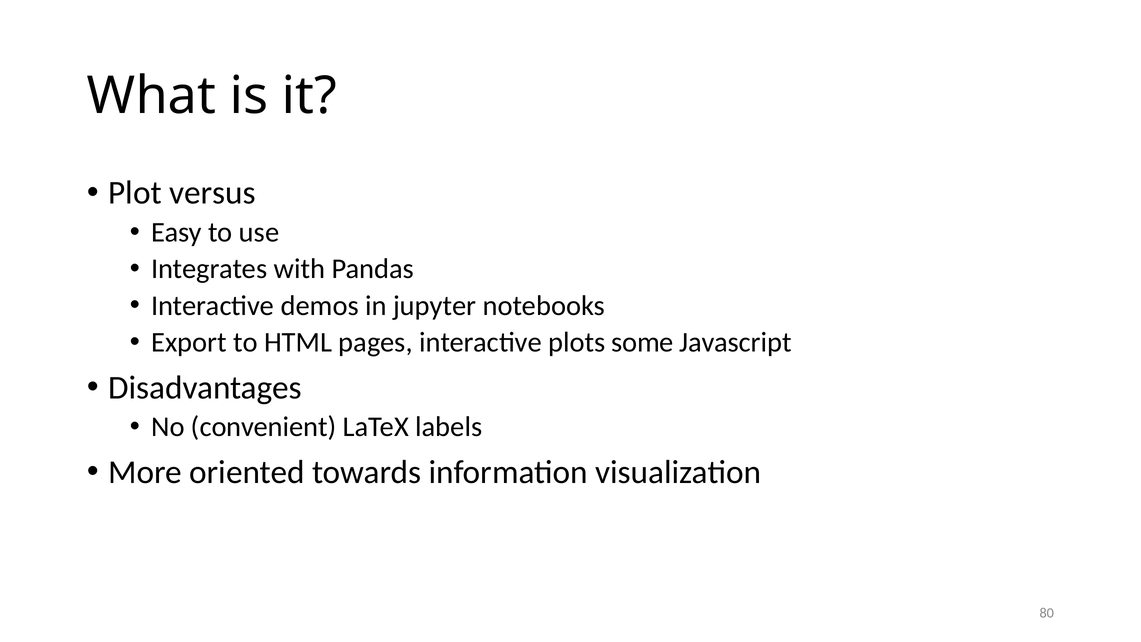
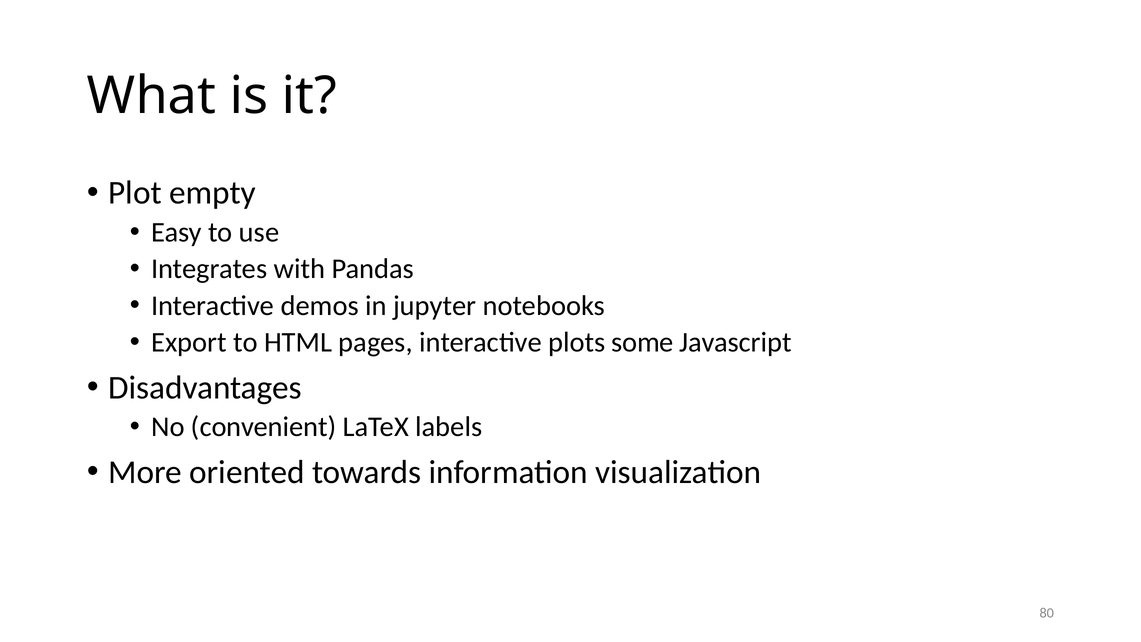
versus: versus -> empty
